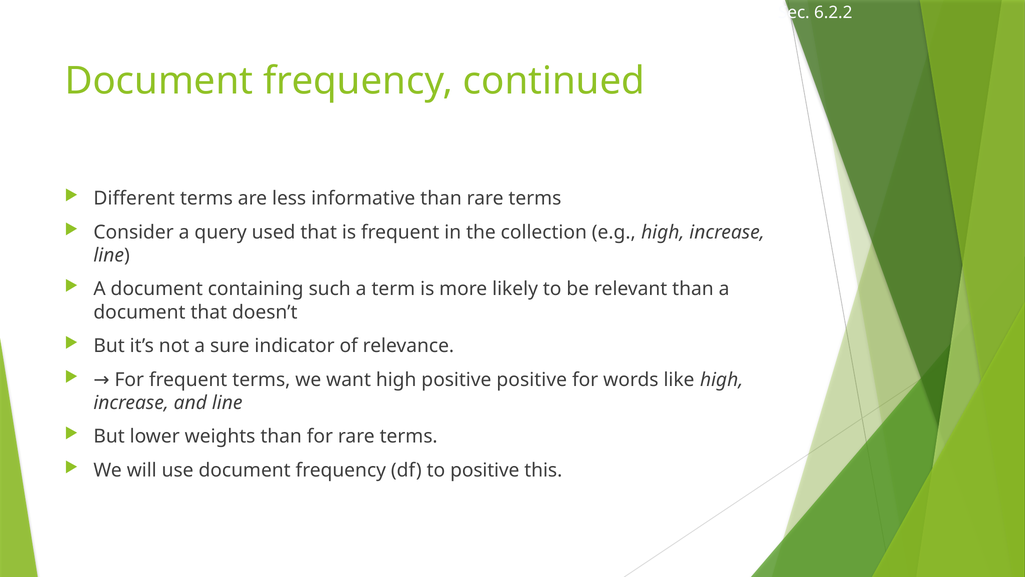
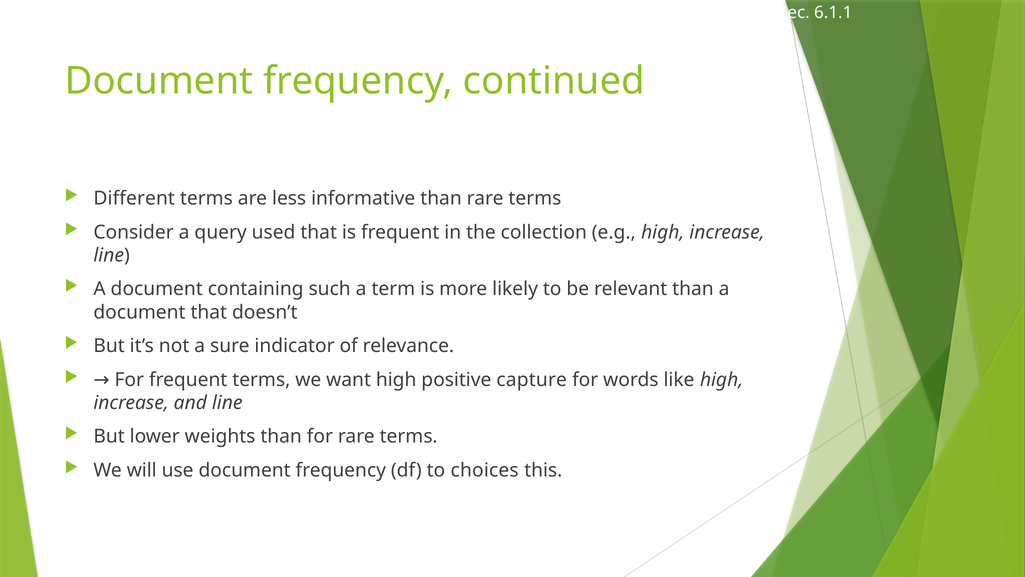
6.2.2: 6.2.2 -> 6.1.1
positive positive: positive -> capture
to positive: positive -> choices
